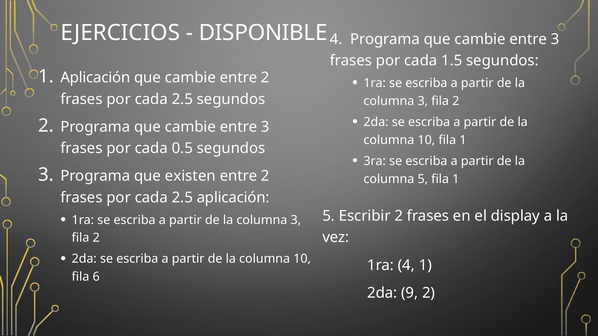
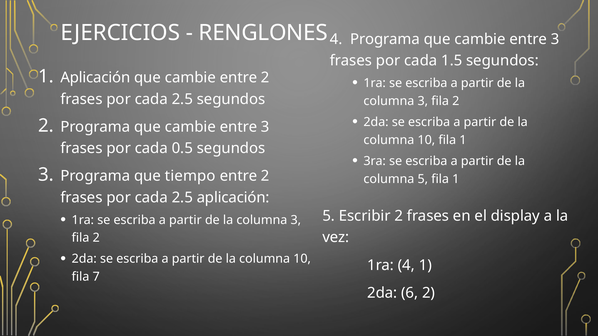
DISPONIBLE: DISPONIBLE -> RENGLONES
existen: existen -> tiempo
6: 6 -> 7
9: 9 -> 6
